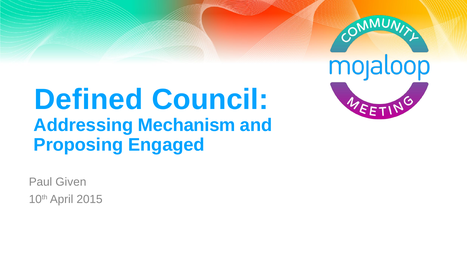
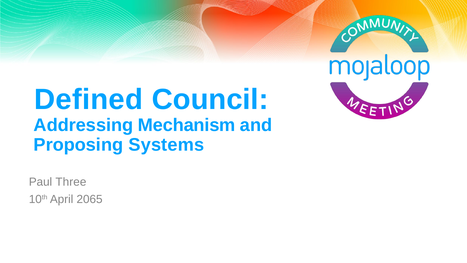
Engaged: Engaged -> Systems
Given: Given -> Three
2015: 2015 -> 2065
